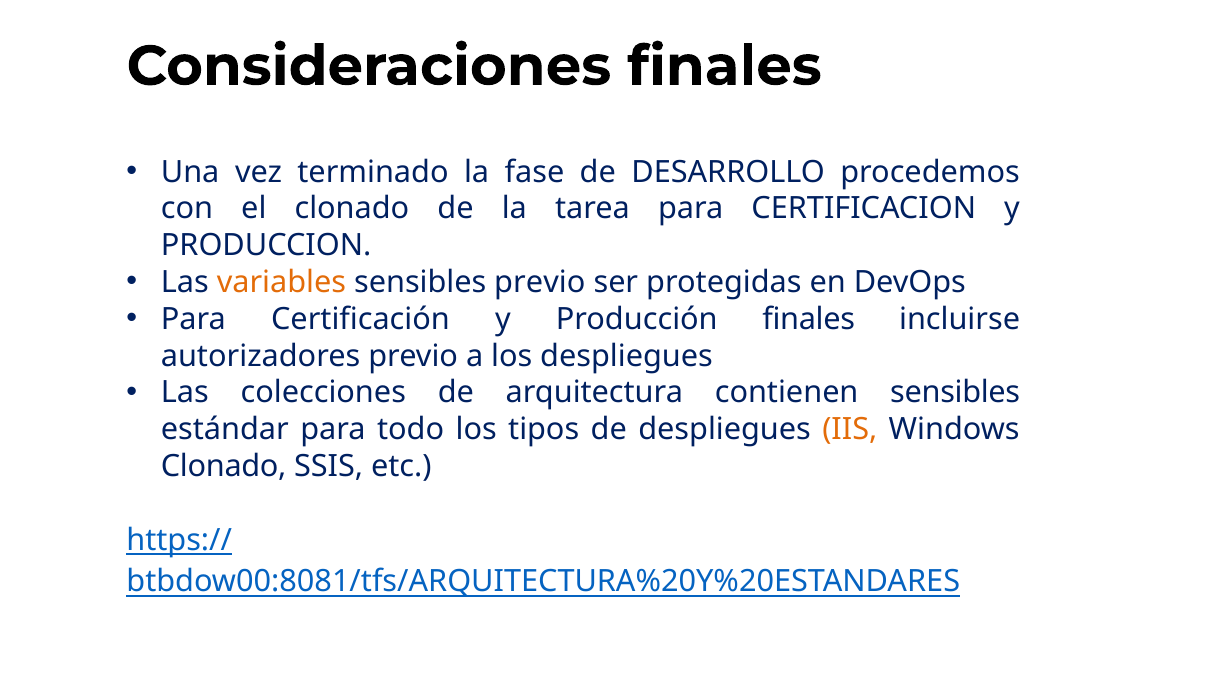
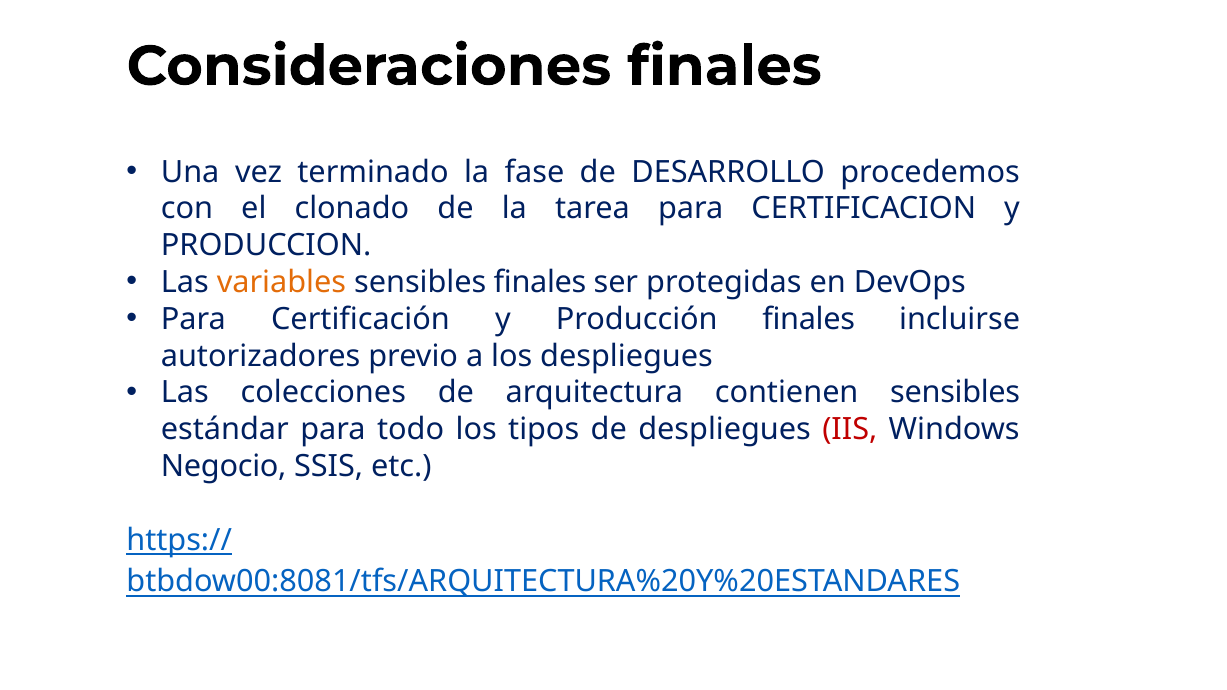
sensibles previo: previo -> finales
IIS colour: orange -> red
Clonado at (224, 466): Clonado -> Negocio
